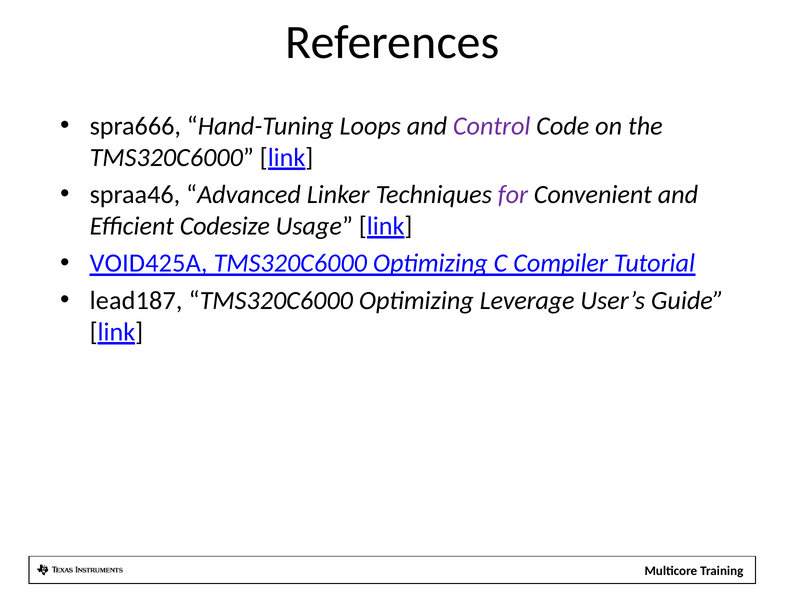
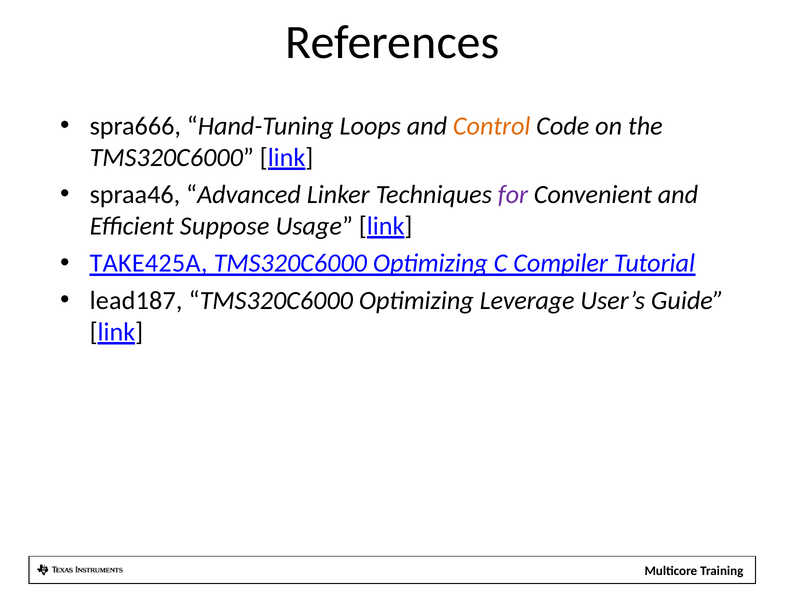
Control colour: purple -> orange
Codesize: Codesize -> Suppose
VOID425A: VOID425A -> TAKE425A
